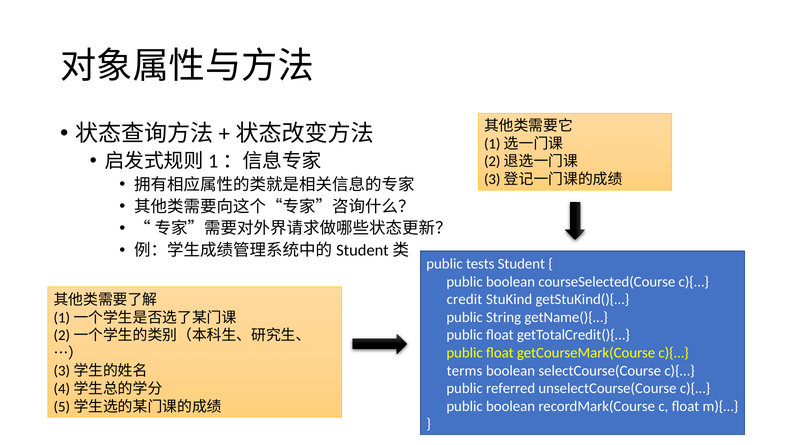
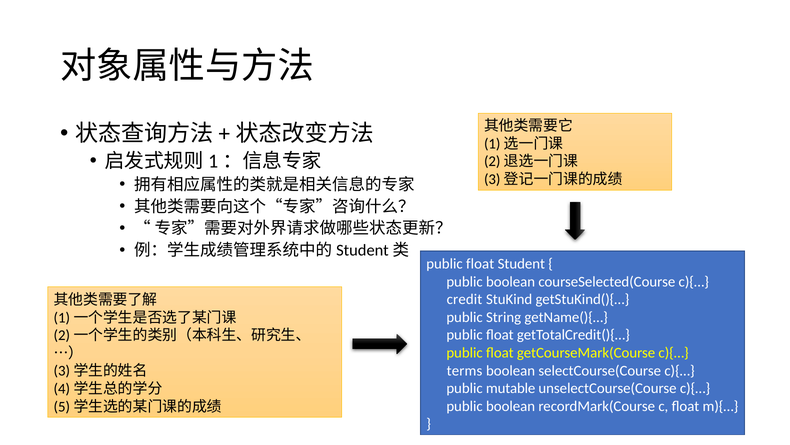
tests at (480, 263): tests -> float
referred: referred -> mutable
